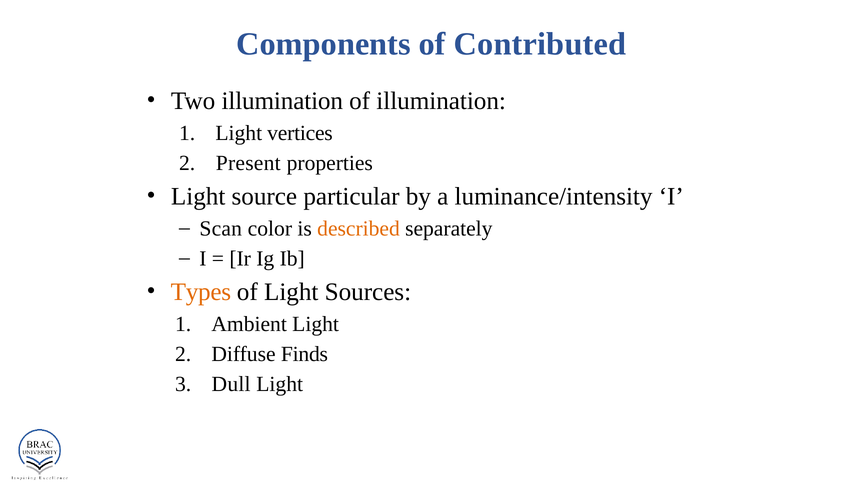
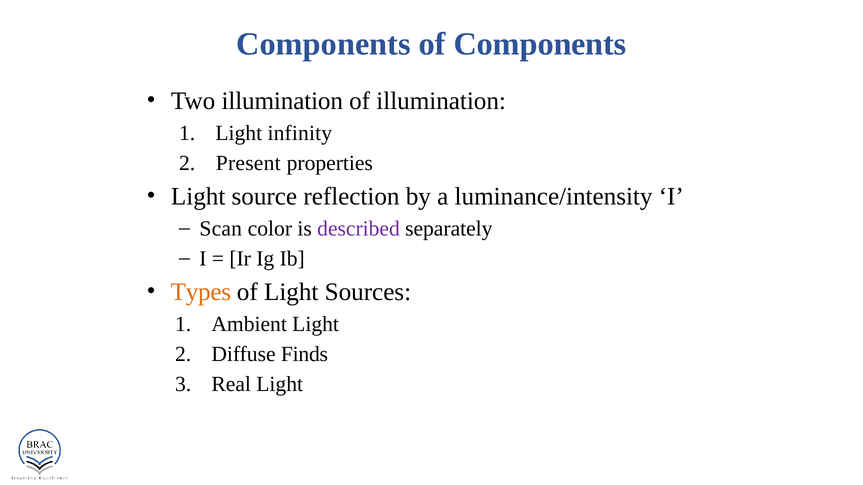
of Contributed: Contributed -> Components
vertices: vertices -> infinity
particular: particular -> reflection
described colour: orange -> purple
Dull: Dull -> Real
